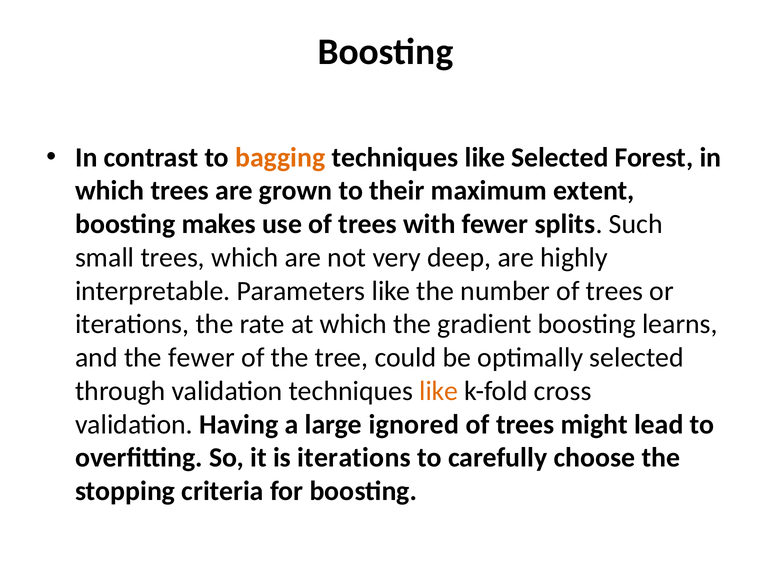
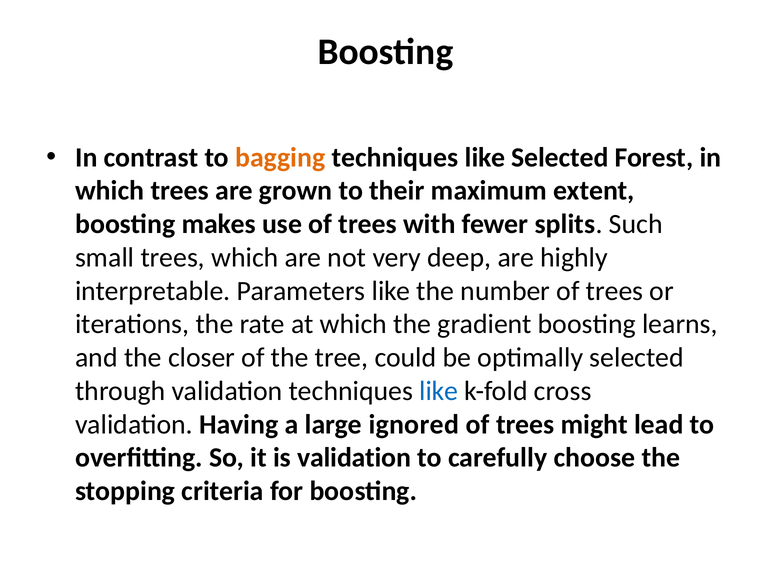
the fewer: fewer -> closer
like at (439, 391) colour: orange -> blue
is iterations: iterations -> validation
